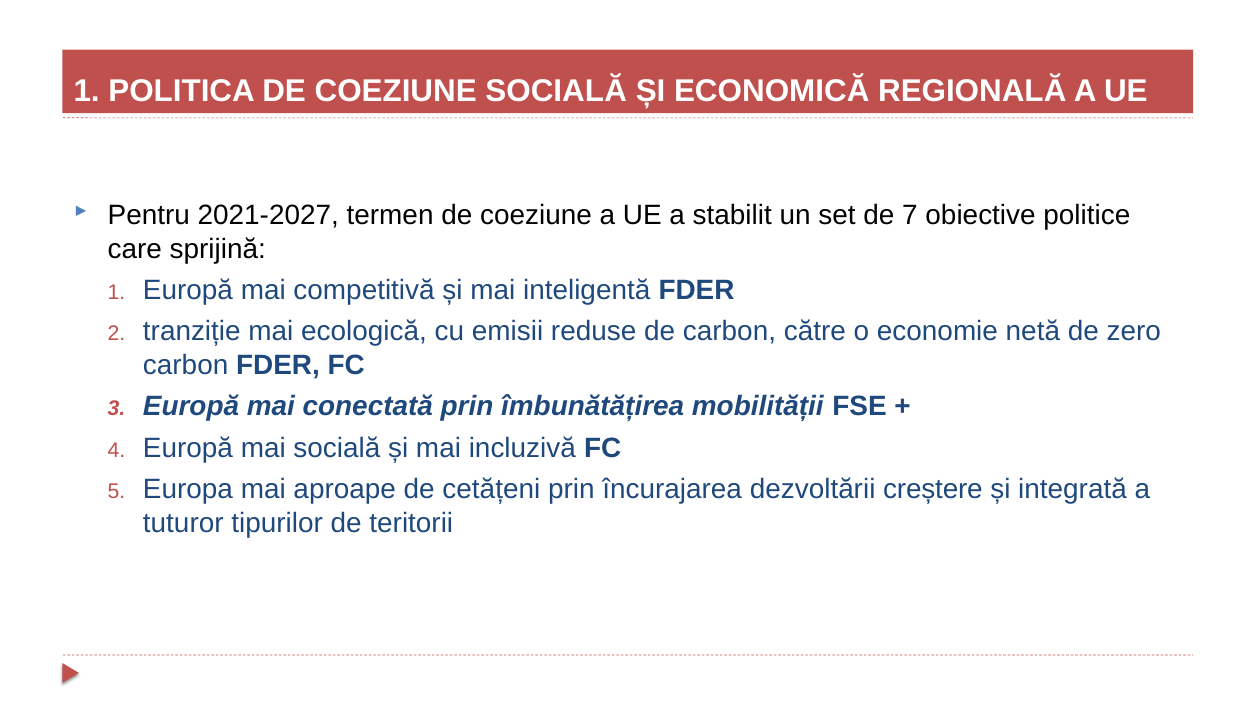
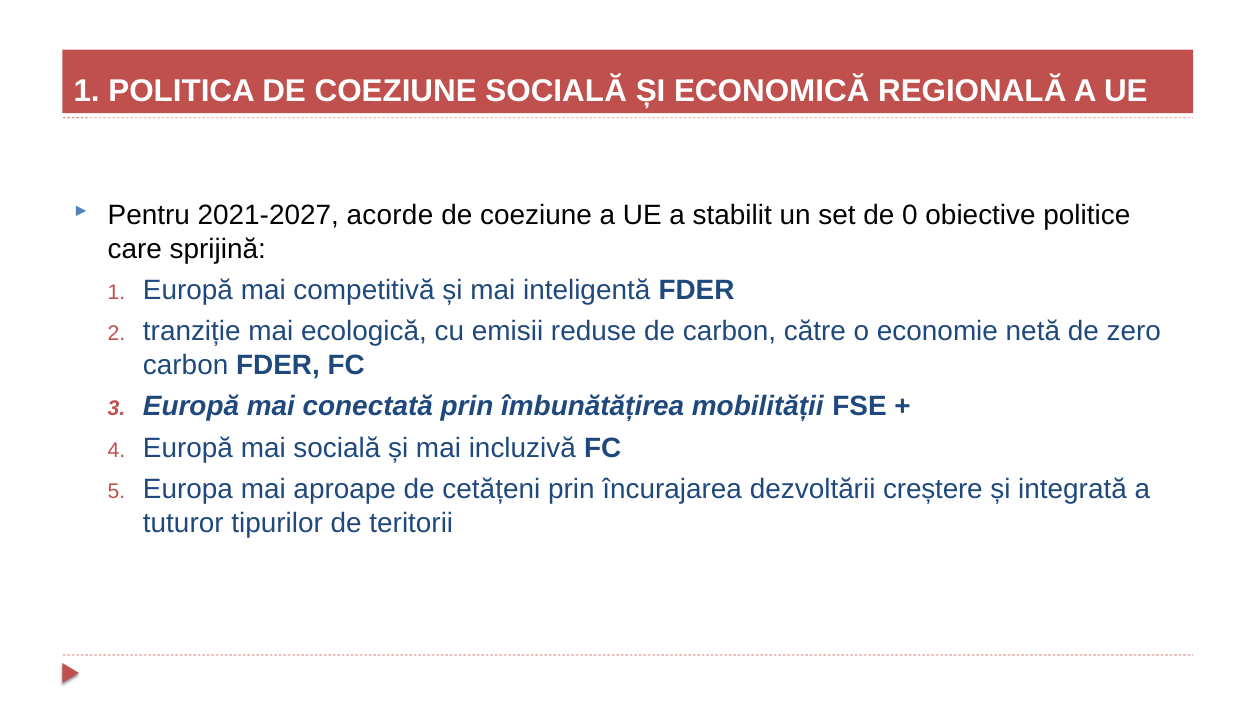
termen: termen -> acorde
7: 7 -> 0
